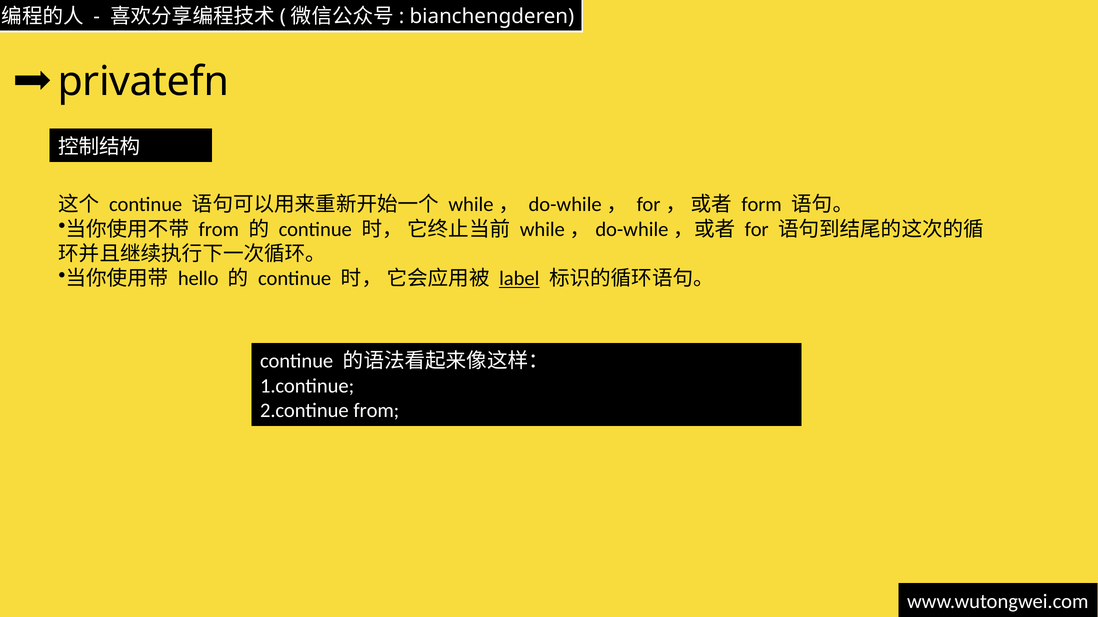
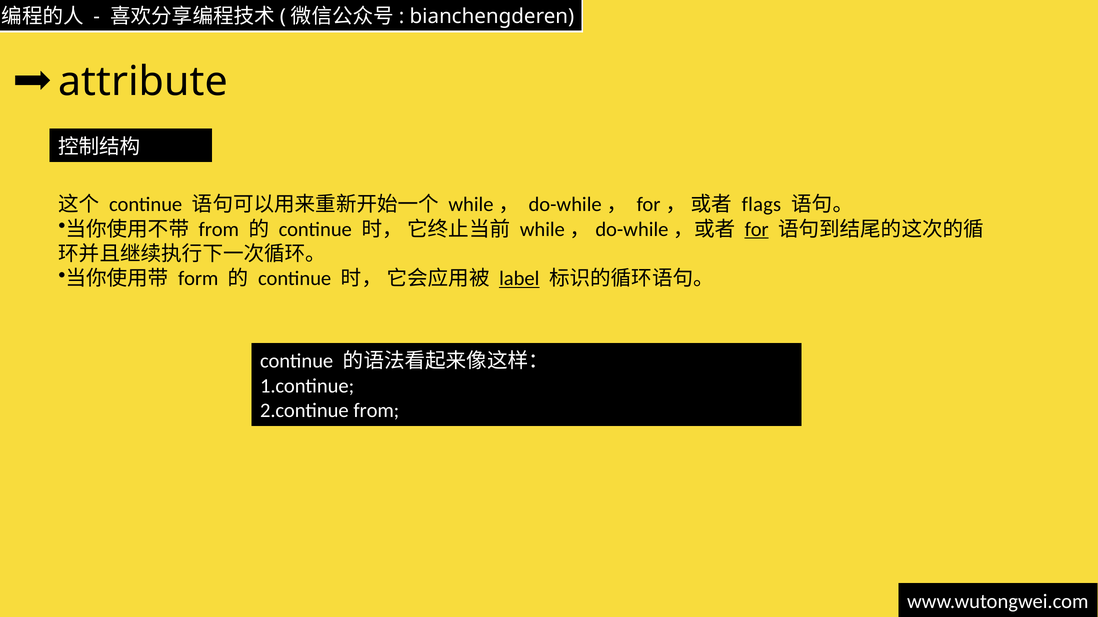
privatefn: privatefn -> attribute
form: form -> flags
for underline: none -> present
hello: hello -> form
